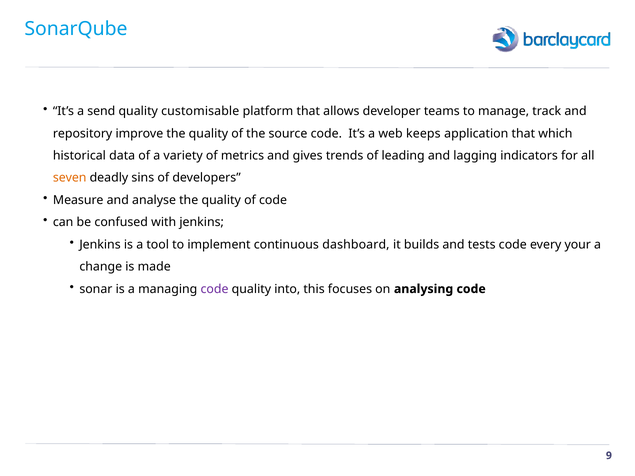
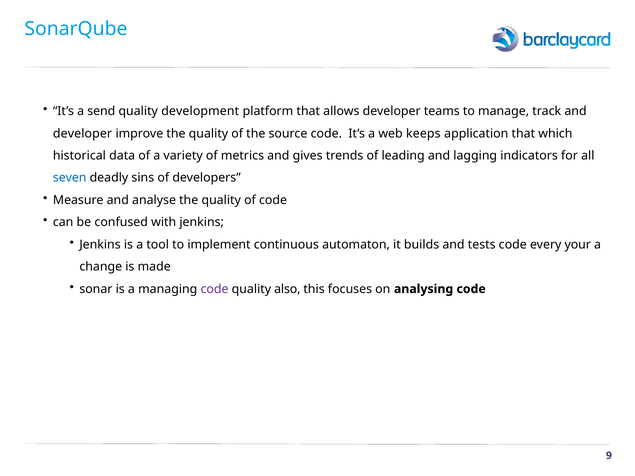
customisable: customisable -> development
repository at (83, 134): repository -> developer
seven colour: orange -> blue
dashboard: dashboard -> automaton
into: into -> also
